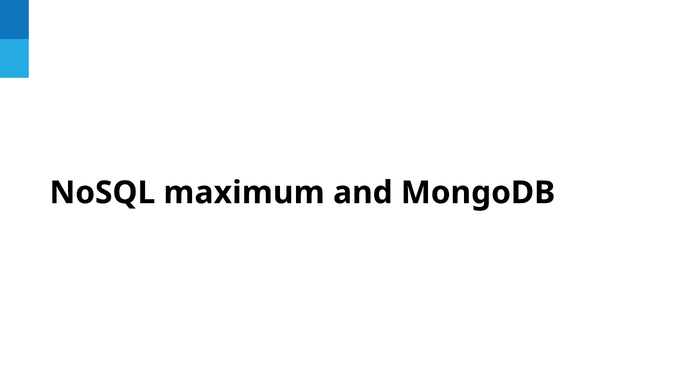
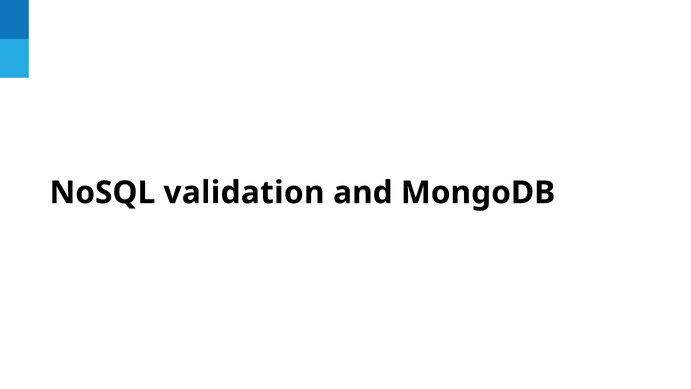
maximum: maximum -> validation
